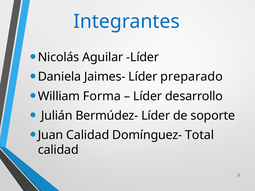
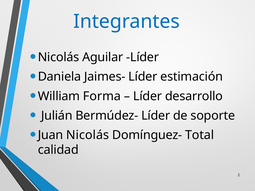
preparado: preparado -> estimación
Juan Calidad: Calidad -> Nicolás
